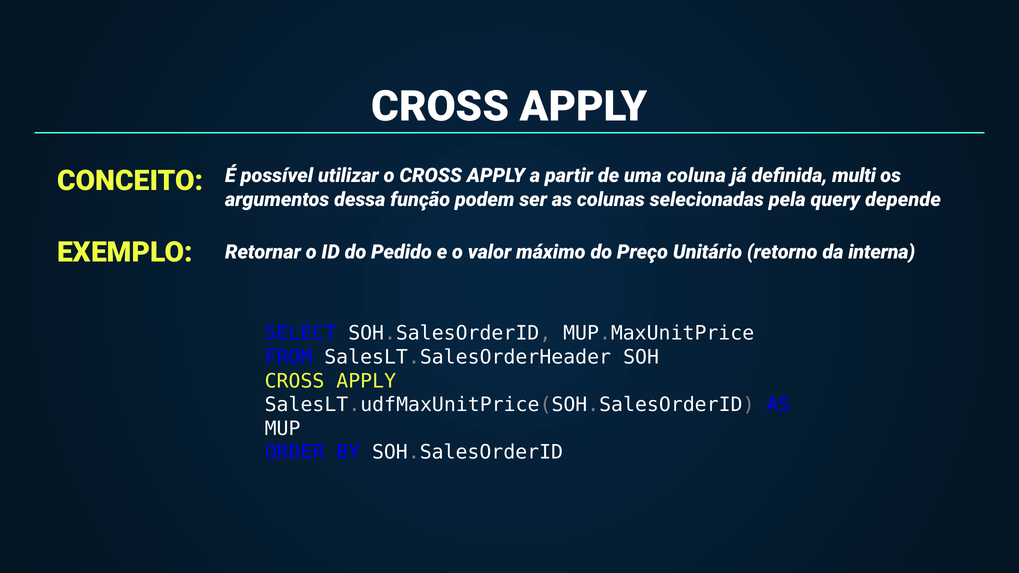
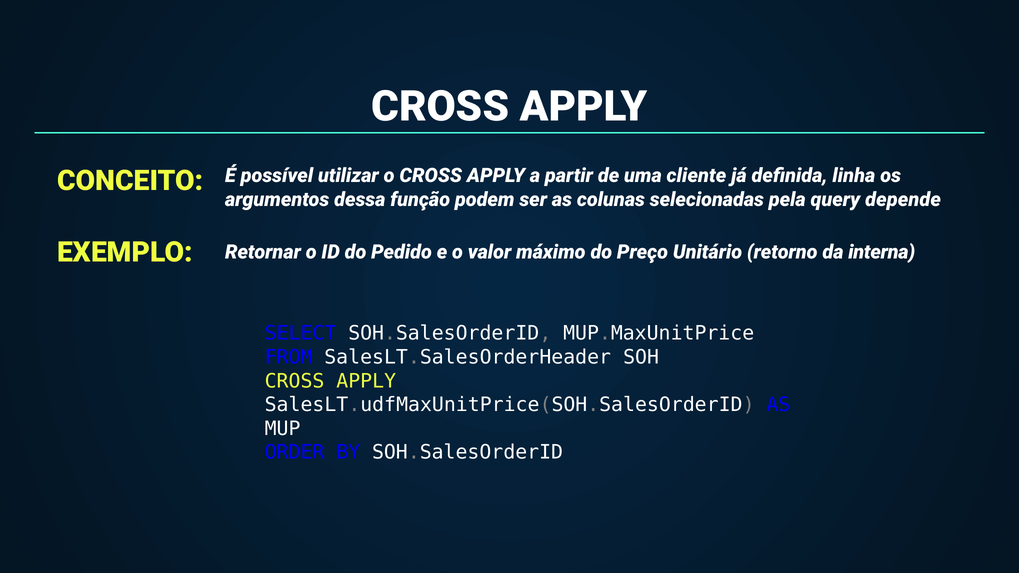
coluna: coluna -> cliente
multi: multi -> linha
